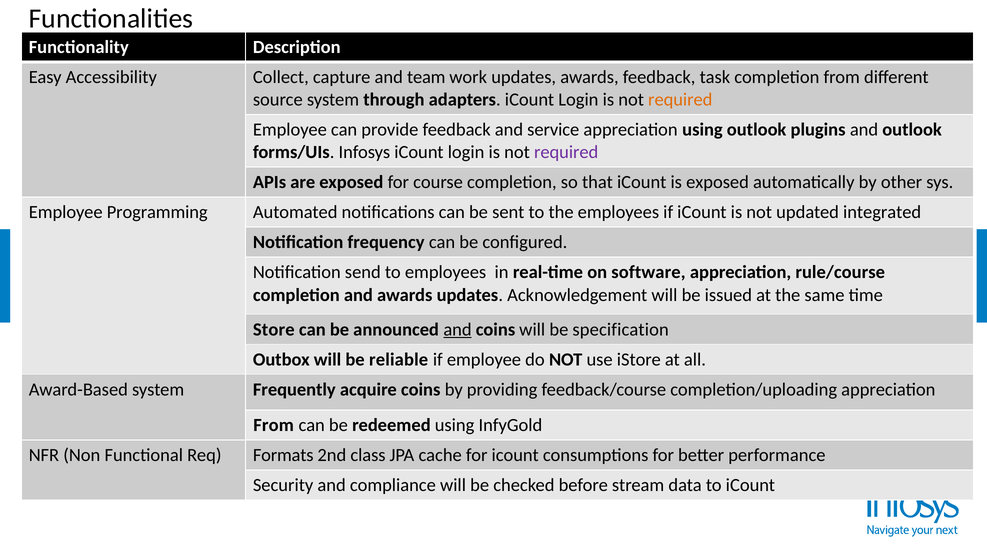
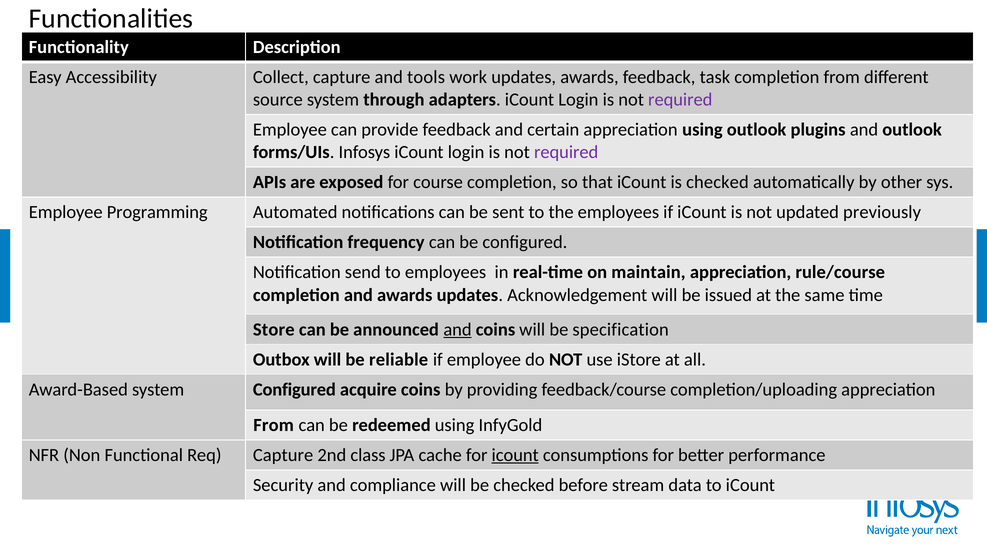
team: team -> tools
required at (680, 100) colour: orange -> purple
service: service -> certain
is exposed: exposed -> checked
integrated: integrated -> previously
software: software -> maintain
system Frequently: Frequently -> Configured
Req Formats: Formats -> Capture
icount at (515, 455) underline: none -> present
